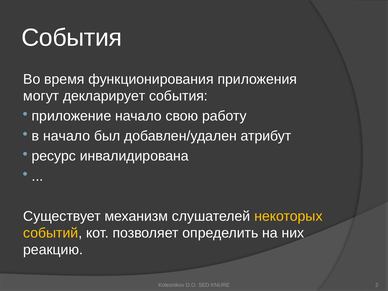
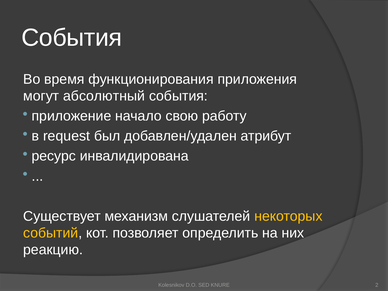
декларирует: декларирует -> абсолютный
в начало: начало -> request
